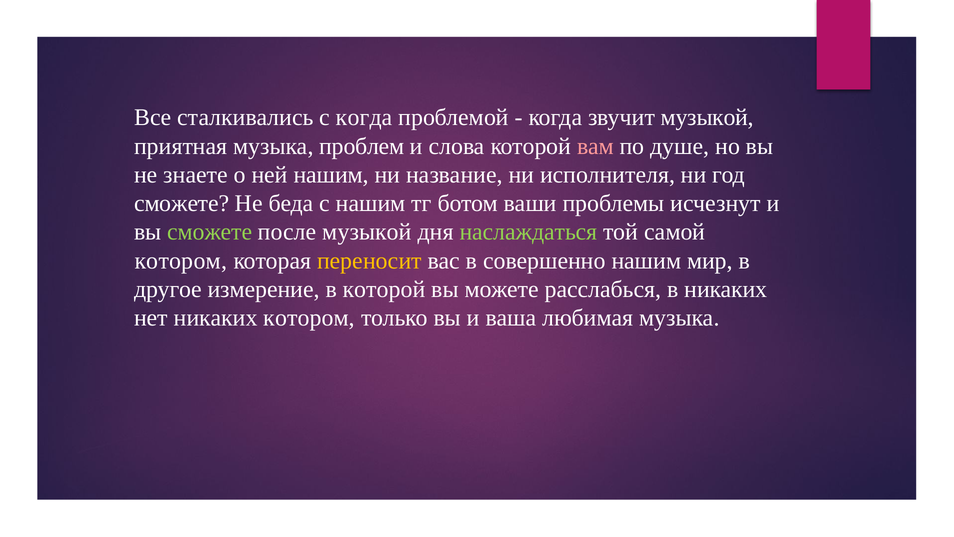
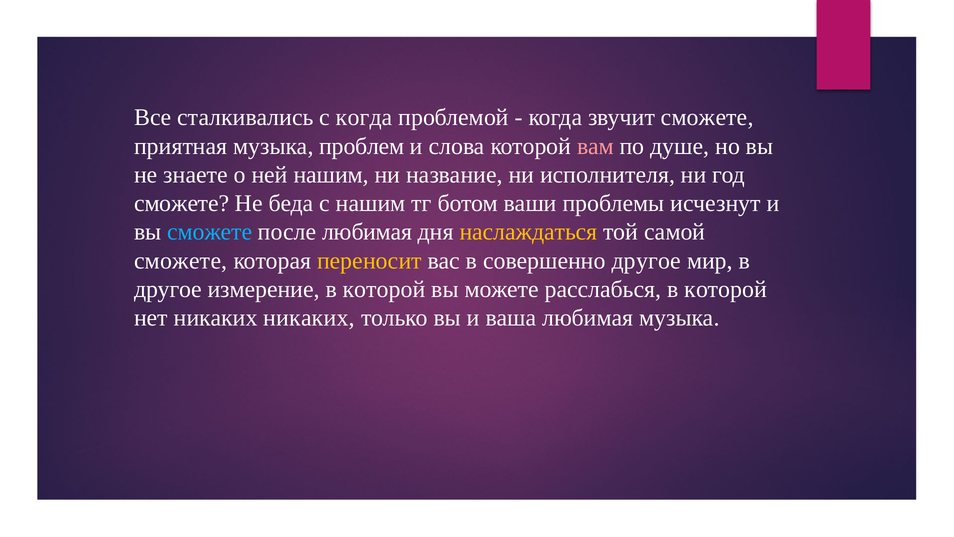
звучит музыкой: музыкой -> сможете
сможете at (210, 232) colour: light green -> light blue
после музыкой: музыкой -> любимая
наслаждаться colour: light green -> yellow
котором at (181, 261): котором -> сможете
совершенно нашим: нашим -> другое
расслабься в никаких: никаких -> которой
никаких котором: котором -> никаких
